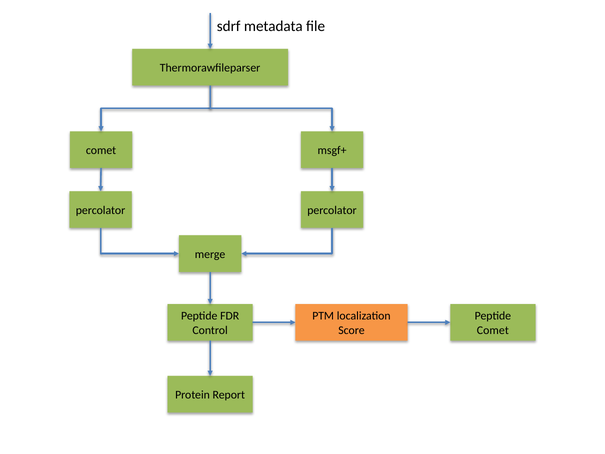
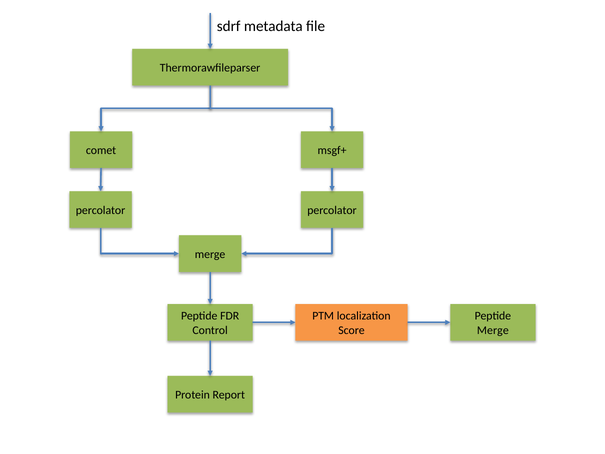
Comet at (493, 330): Comet -> Merge
